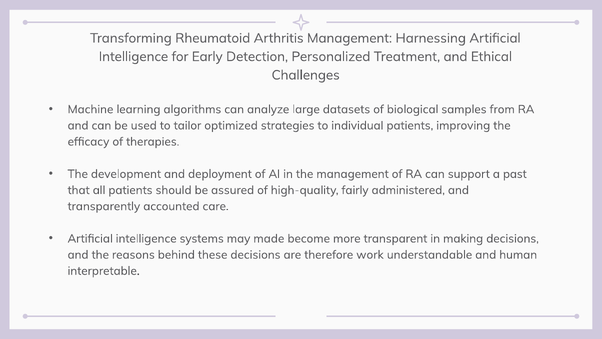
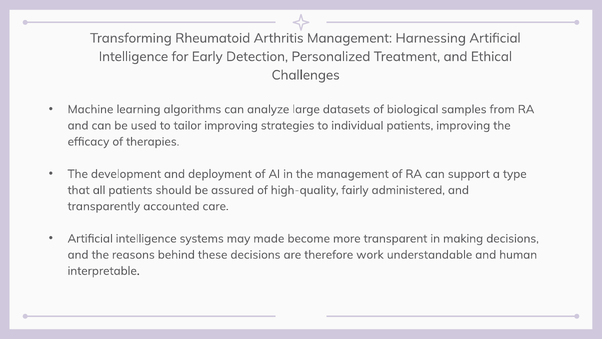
tailor optimized: optimized -> improving
past: past -> type
